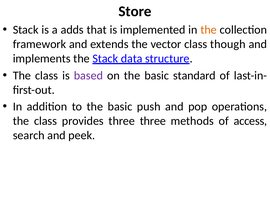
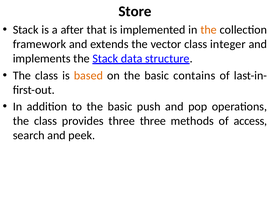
adds: adds -> after
though: though -> integer
based colour: purple -> orange
standard: standard -> contains
